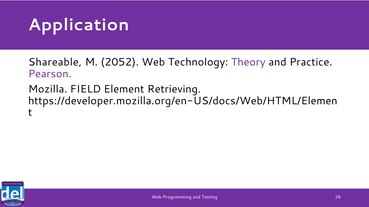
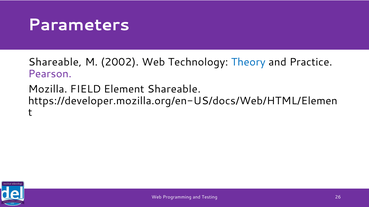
Application: Application -> Parameters
2052: 2052 -> 2002
Theory colour: purple -> blue
Element Retrieving: Retrieving -> Shareable
